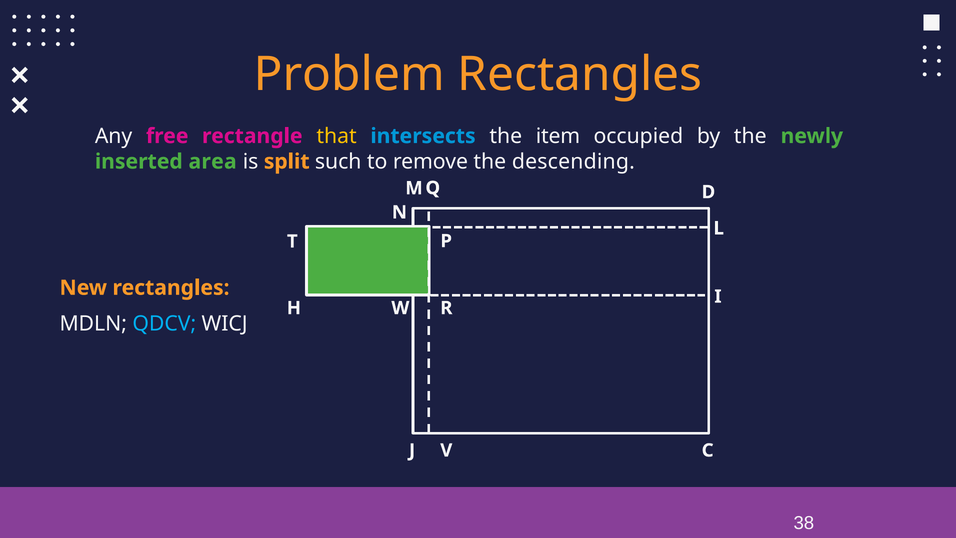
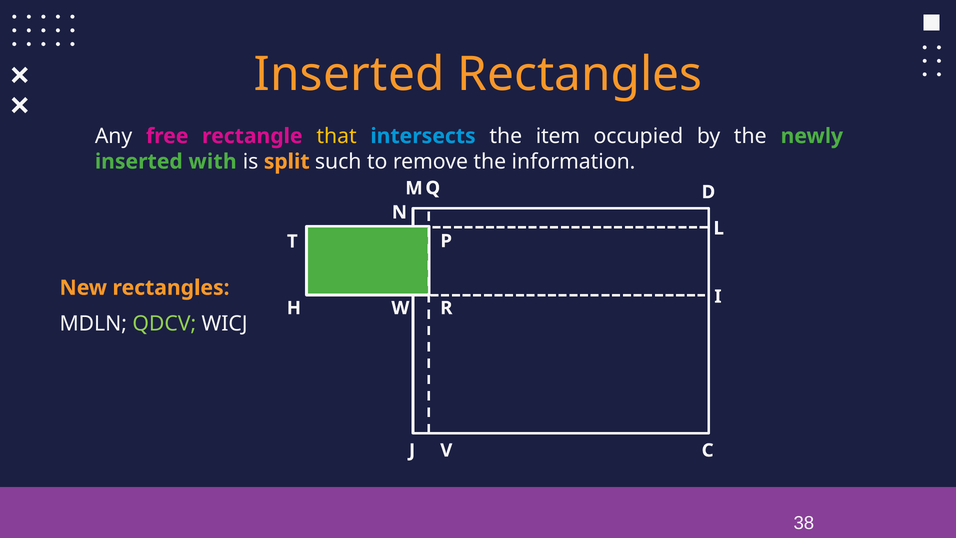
Problem at (349, 75): Problem -> Inserted
area: area -> with
descending: descending -> information
QDCV colour: light blue -> light green
